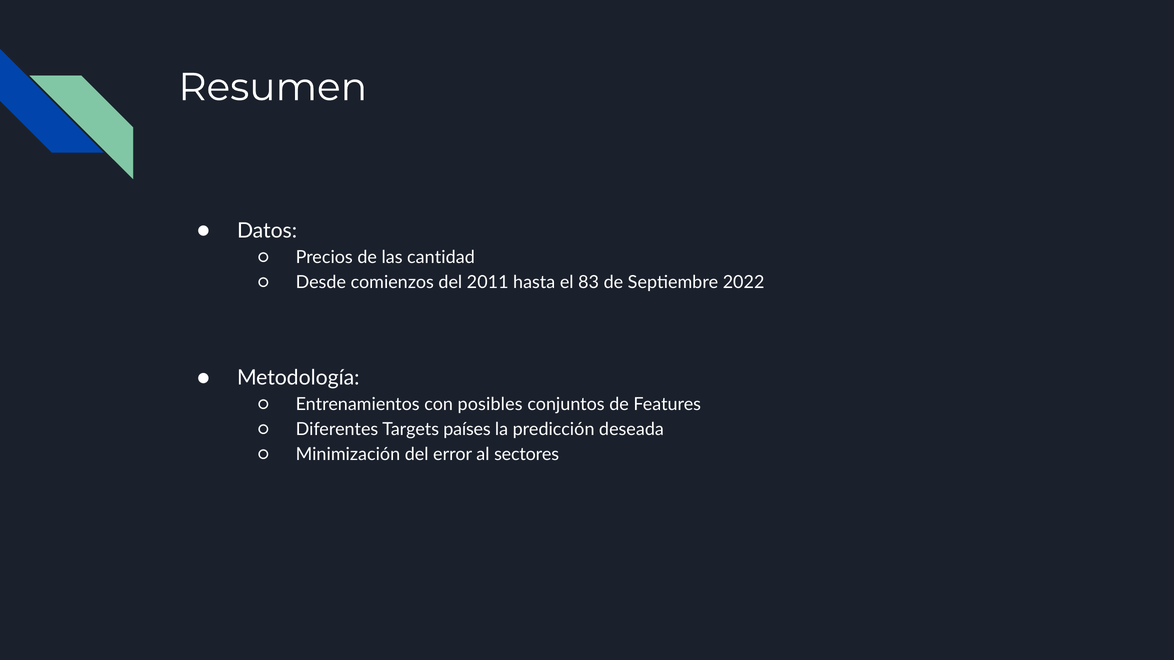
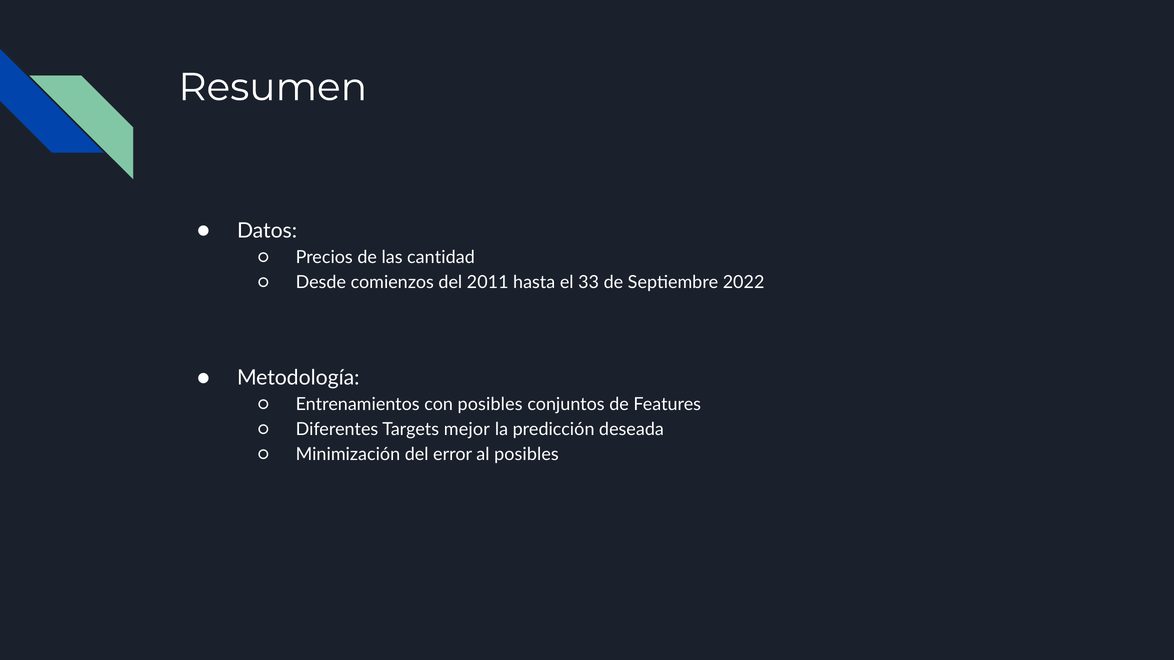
83: 83 -> 33
países: países -> mejor
al sectores: sectores -> posibles
